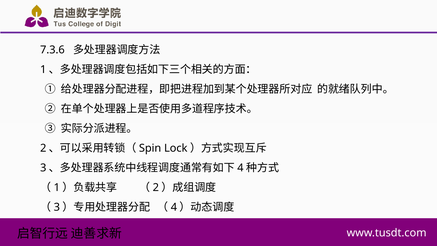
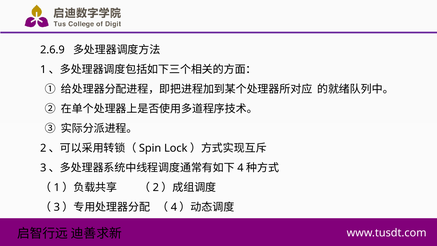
7.3.6: 7.3.6 -> 2.6.9
